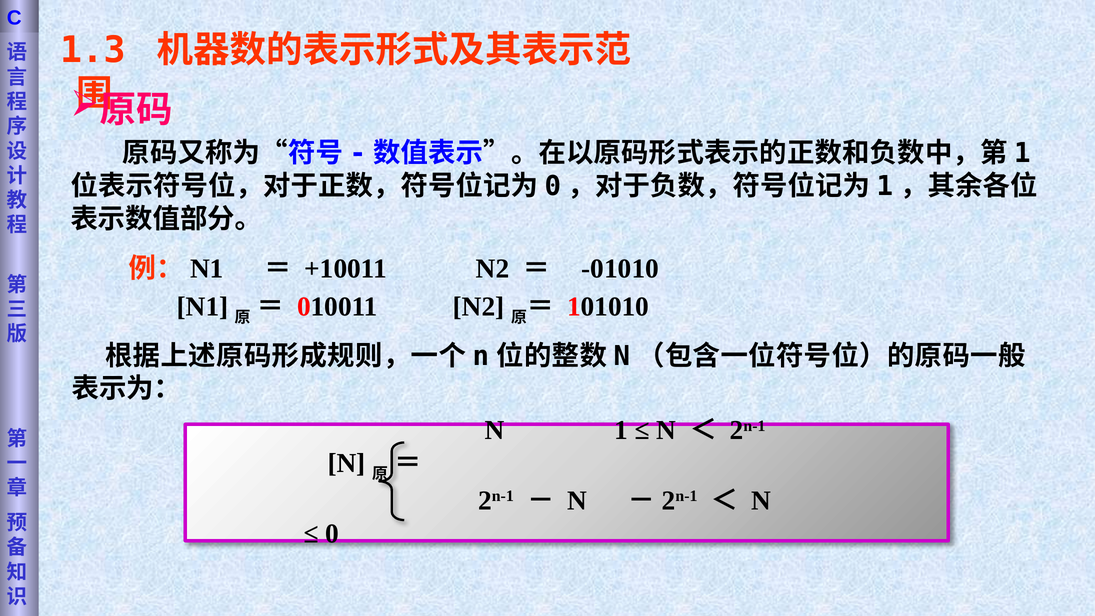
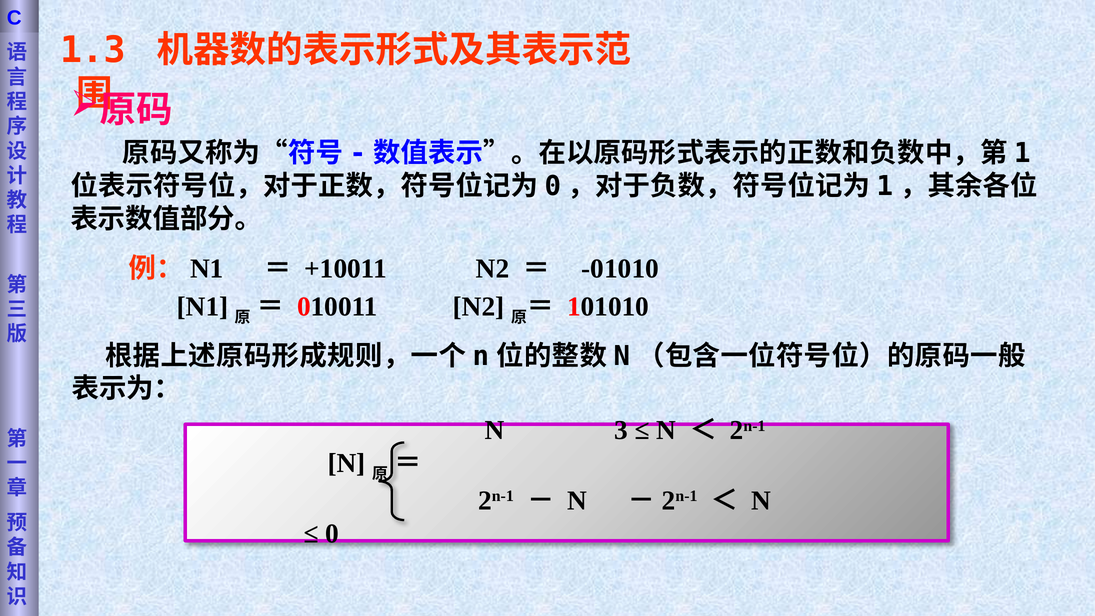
1: 1 -> 3
